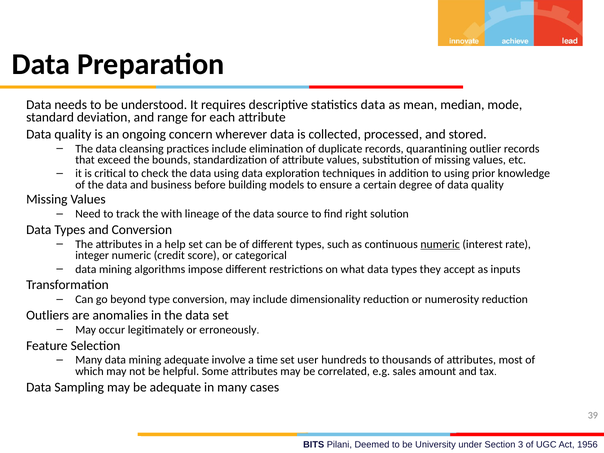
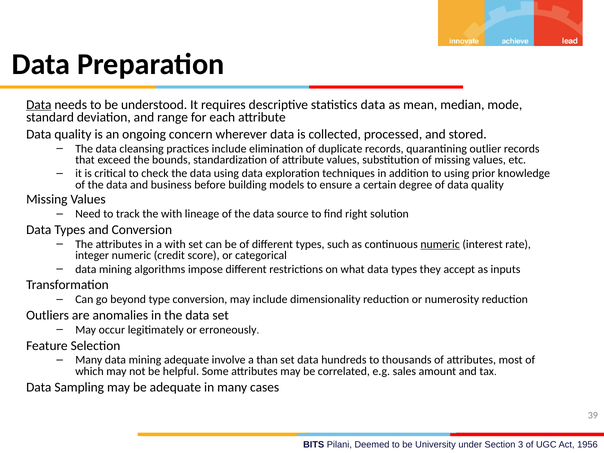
Data at (39, 105) underline: none -> present
a help: help -> with
time: time -> than
set user: user -> data
